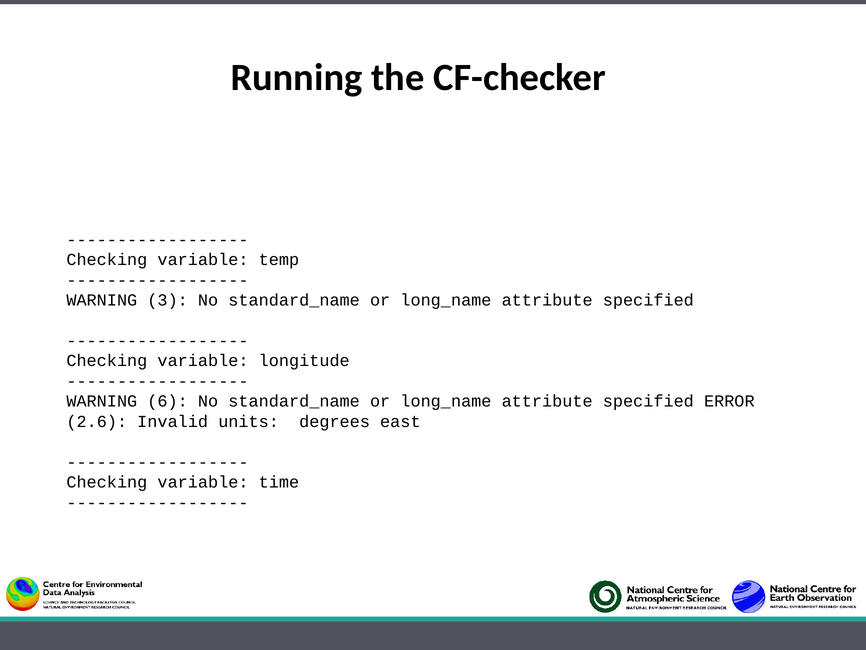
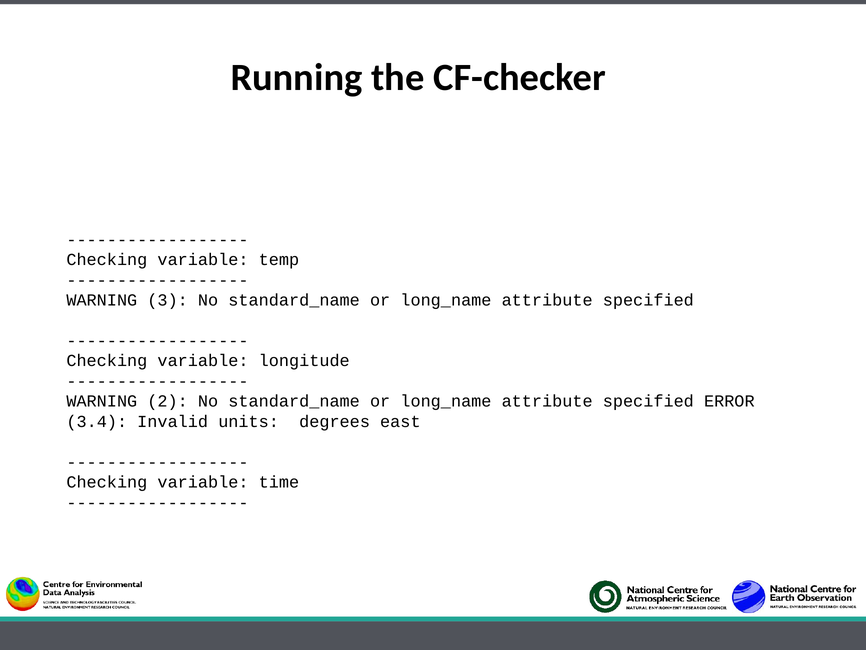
6: 6 -> 2
2.6: 2.6 -> 3.4
